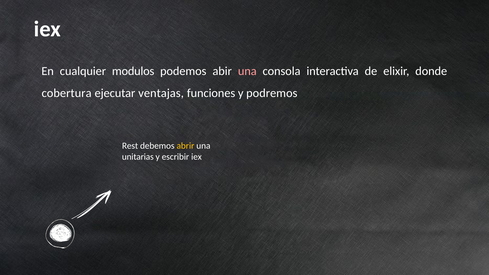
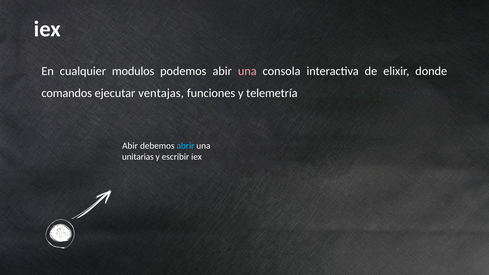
cobertura: cobertura -> comandos
podremos: podremos -> telemetría
Rest at (130, 146): Rest -> Abir
abrir colour: yellow -> light blue
